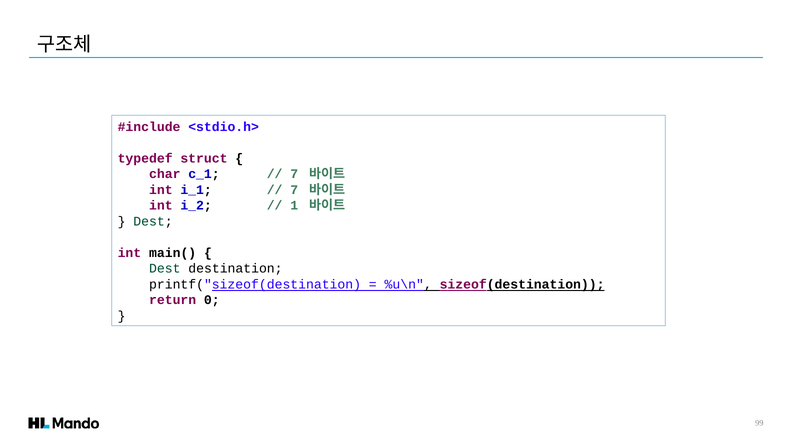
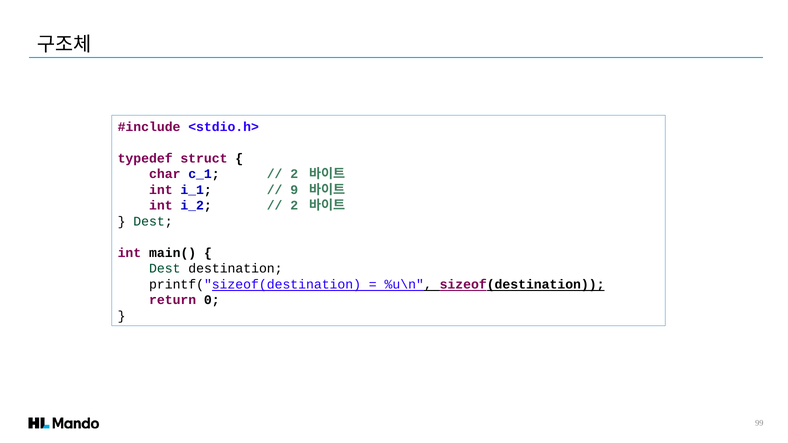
7 at (294, 174): 7 -> 2
7 at (294, 190): 7 -> 9
1 at (294, 206): 1 -> 2
